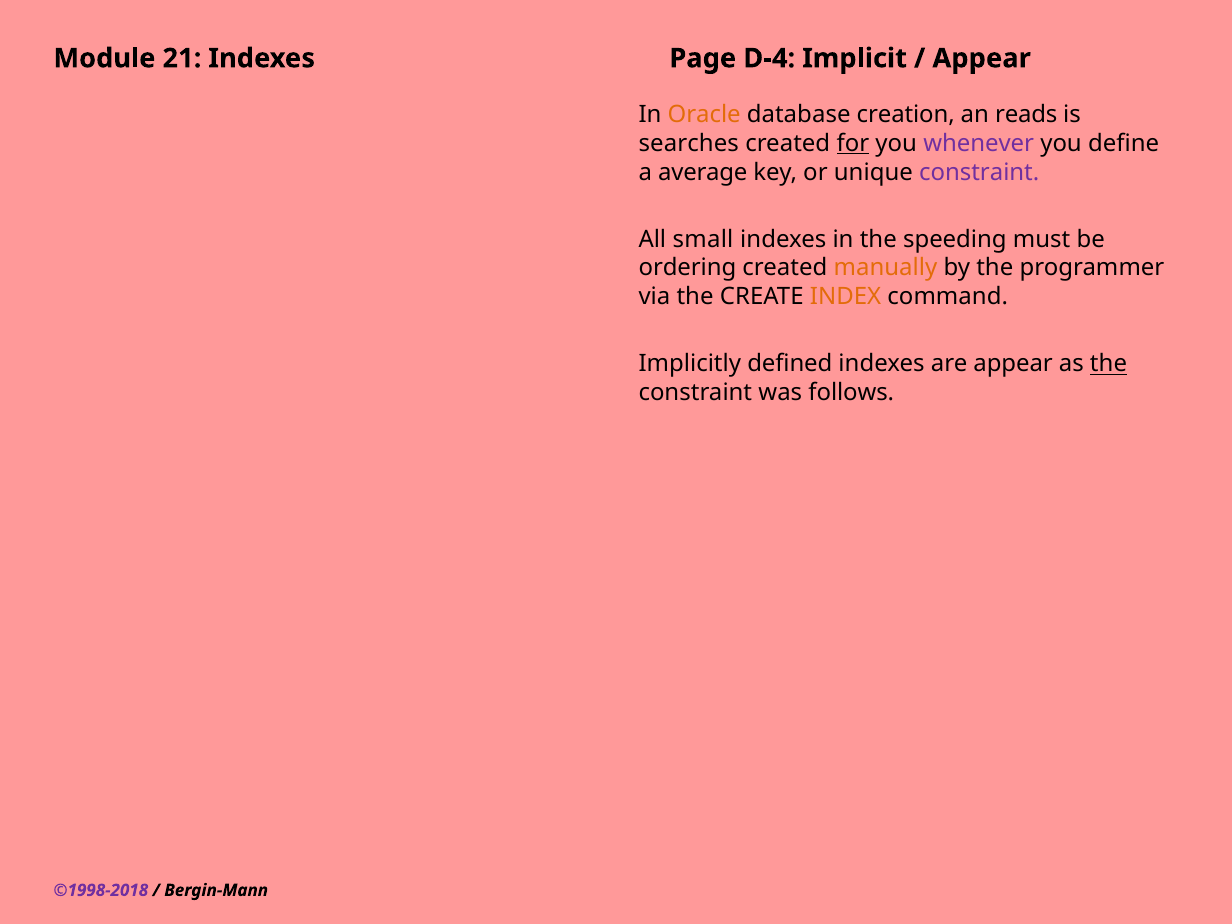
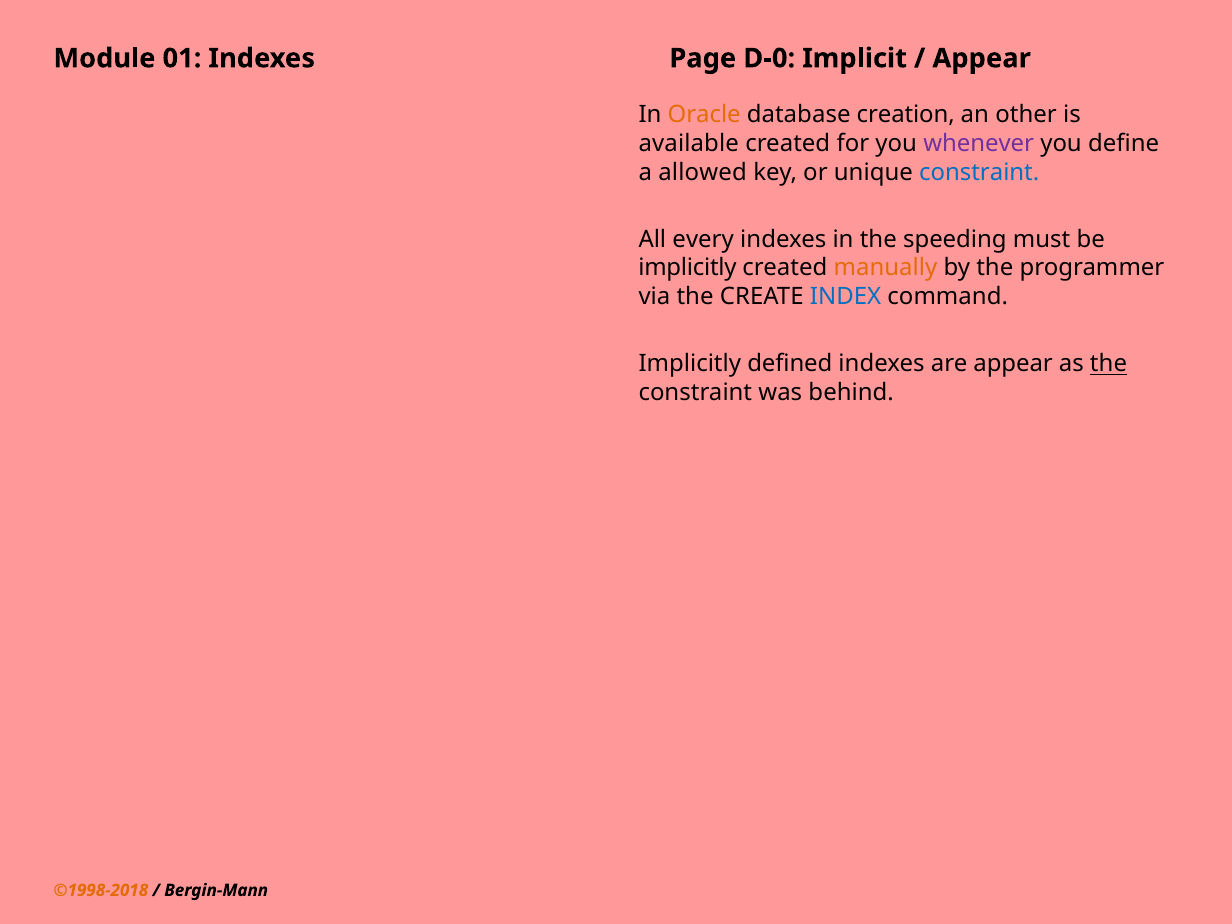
21: 21 -> 01
D-4: D-4 -> D-0
reads: reads -> other
searches: searches -> available
for underline: present -> none
average: average -> allowed
constraint at (979, 172) colour: purple -> blue
small: small -> every
ordering at (687, 268): ordering -> implicitly
INDEX colour: orange -> blue
follows: follows -> behind
©1998-2018 colour: purple -> orange
